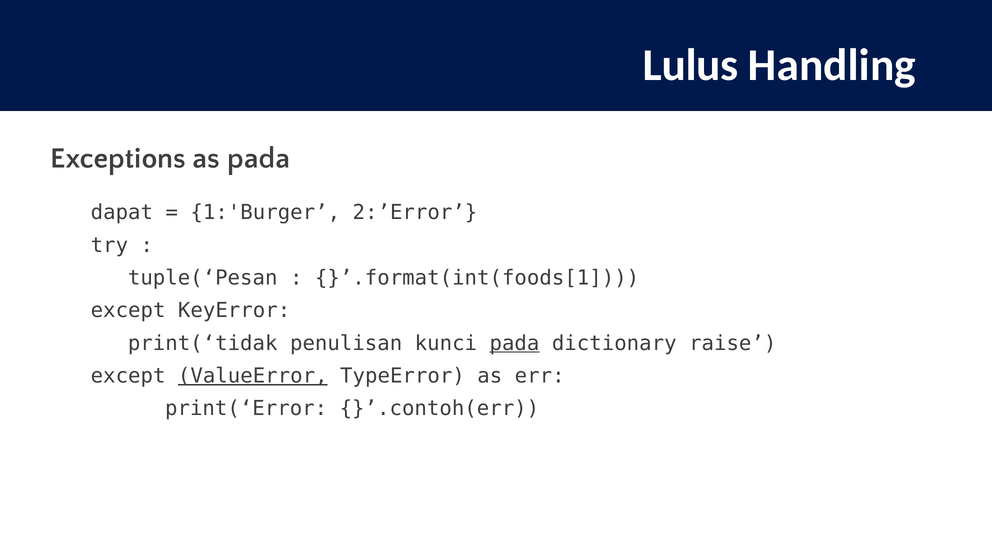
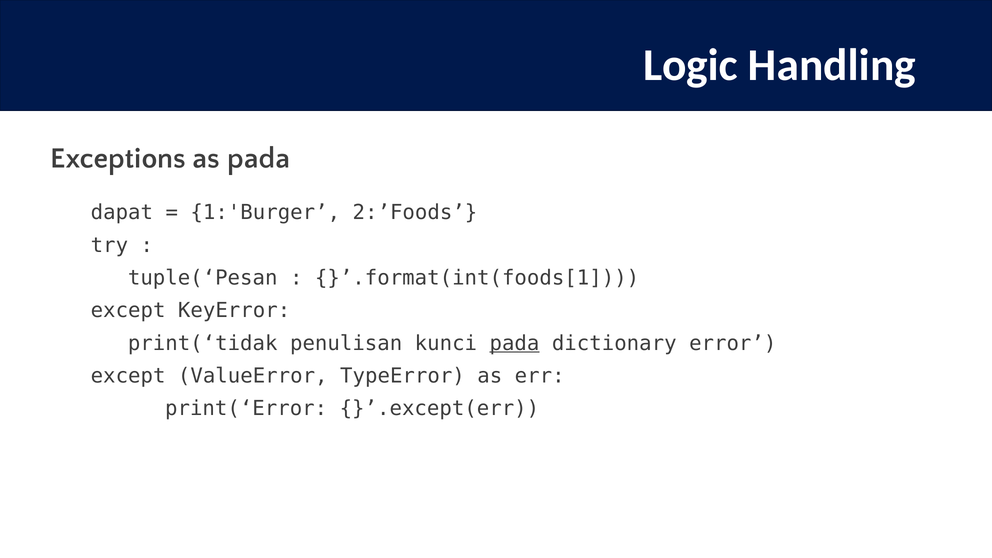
Lulus: Lulus -> Logic
2:’Error: 2:’Error -> 2:’Foods
raise: raise -> error
ValueError underline: present -> none
}’.contoh(err: }’.contoh(err -> }’.except(err
